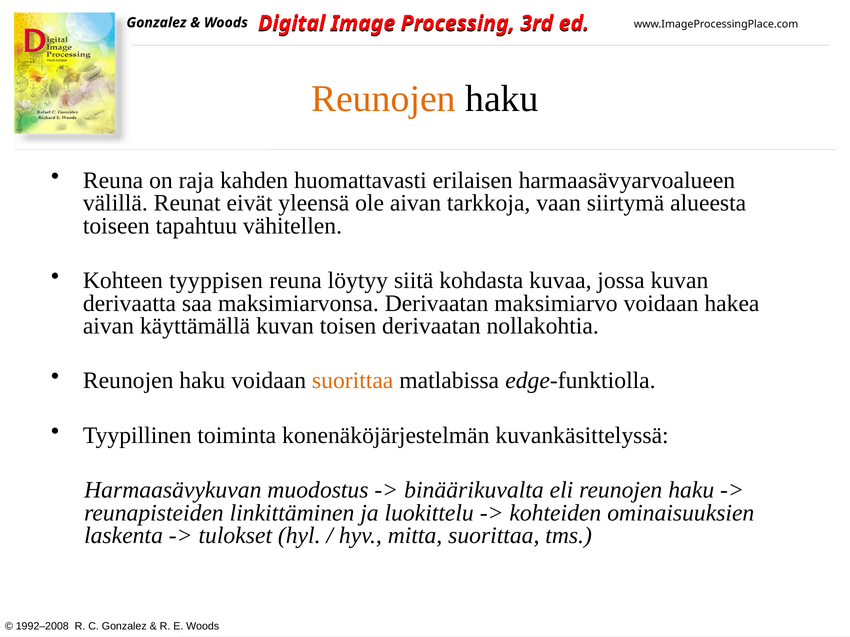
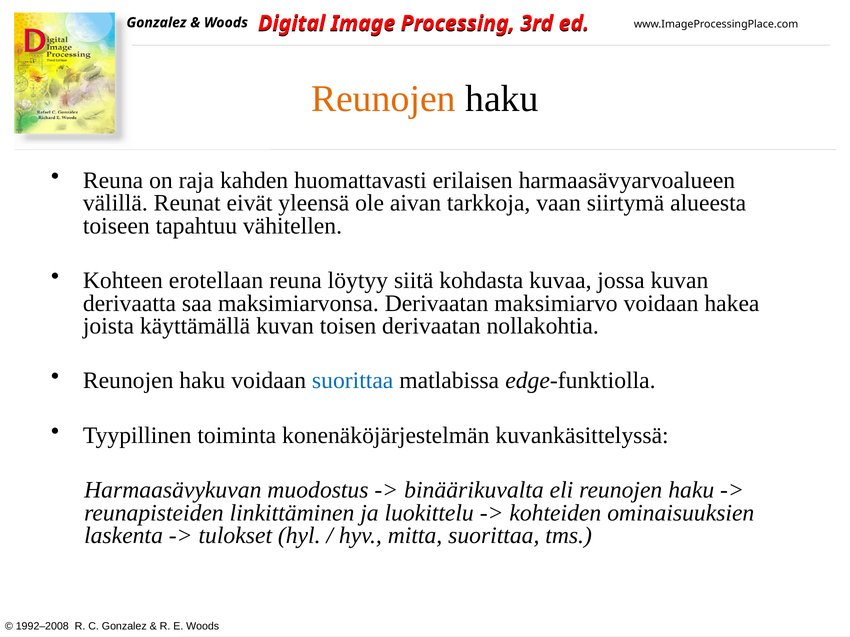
tyyppisen: tyyppisen -> erotellaan
aivan at (108, 326): aivan -> joista
suorittaa at (353, 381) colour: orange -> blue
